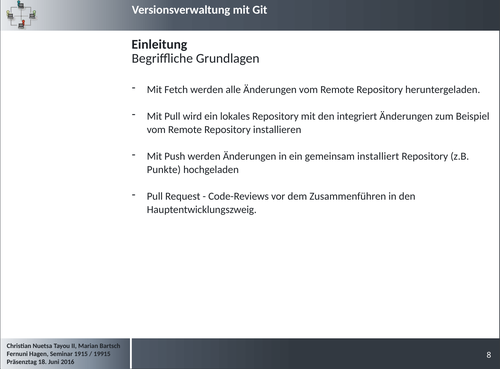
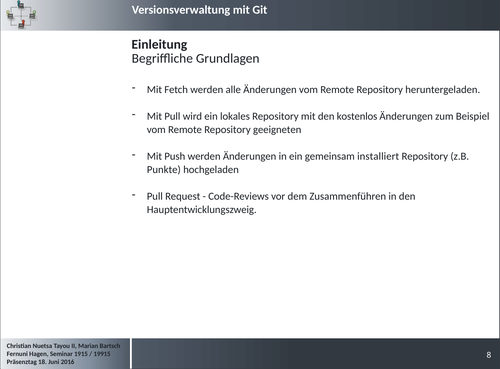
integriert: integriert -> kostenlos
installieren: installieren -> geeigneten
